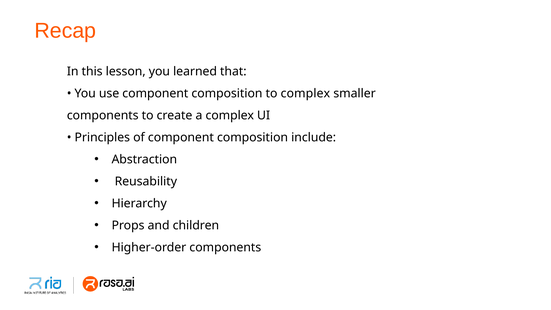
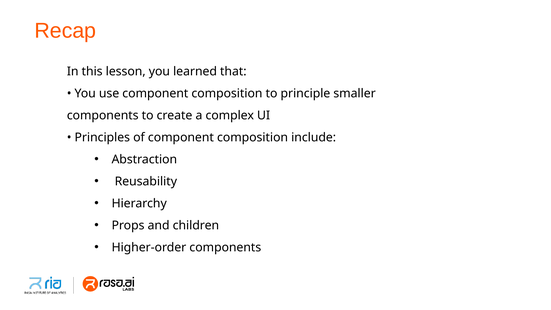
to complex: complex -> principle
